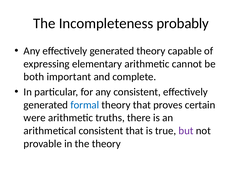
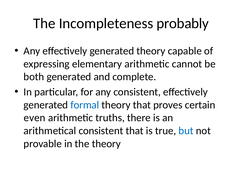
both important: important -> generated
were: were -> even
but colour: purple -> blue
